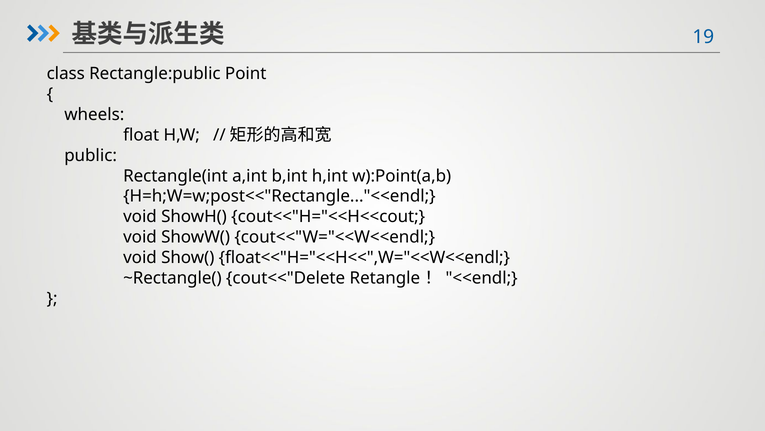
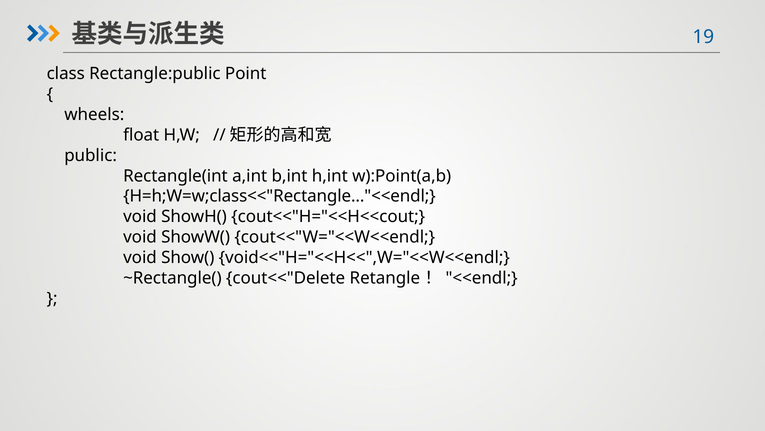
H=h;W=w;post<<"Rectangle..."<<endl: H=h;W=w;post<<"Rectangle..."<<endl -> H=h;W=w;class<<"Rectangle..."<<endl
float<<"H="<<H<<",W="<<W<<endl: float<<"H="<<H<<",W="<<W<<endl -> void<<"H="<<H<<",W="<<W<<endl
